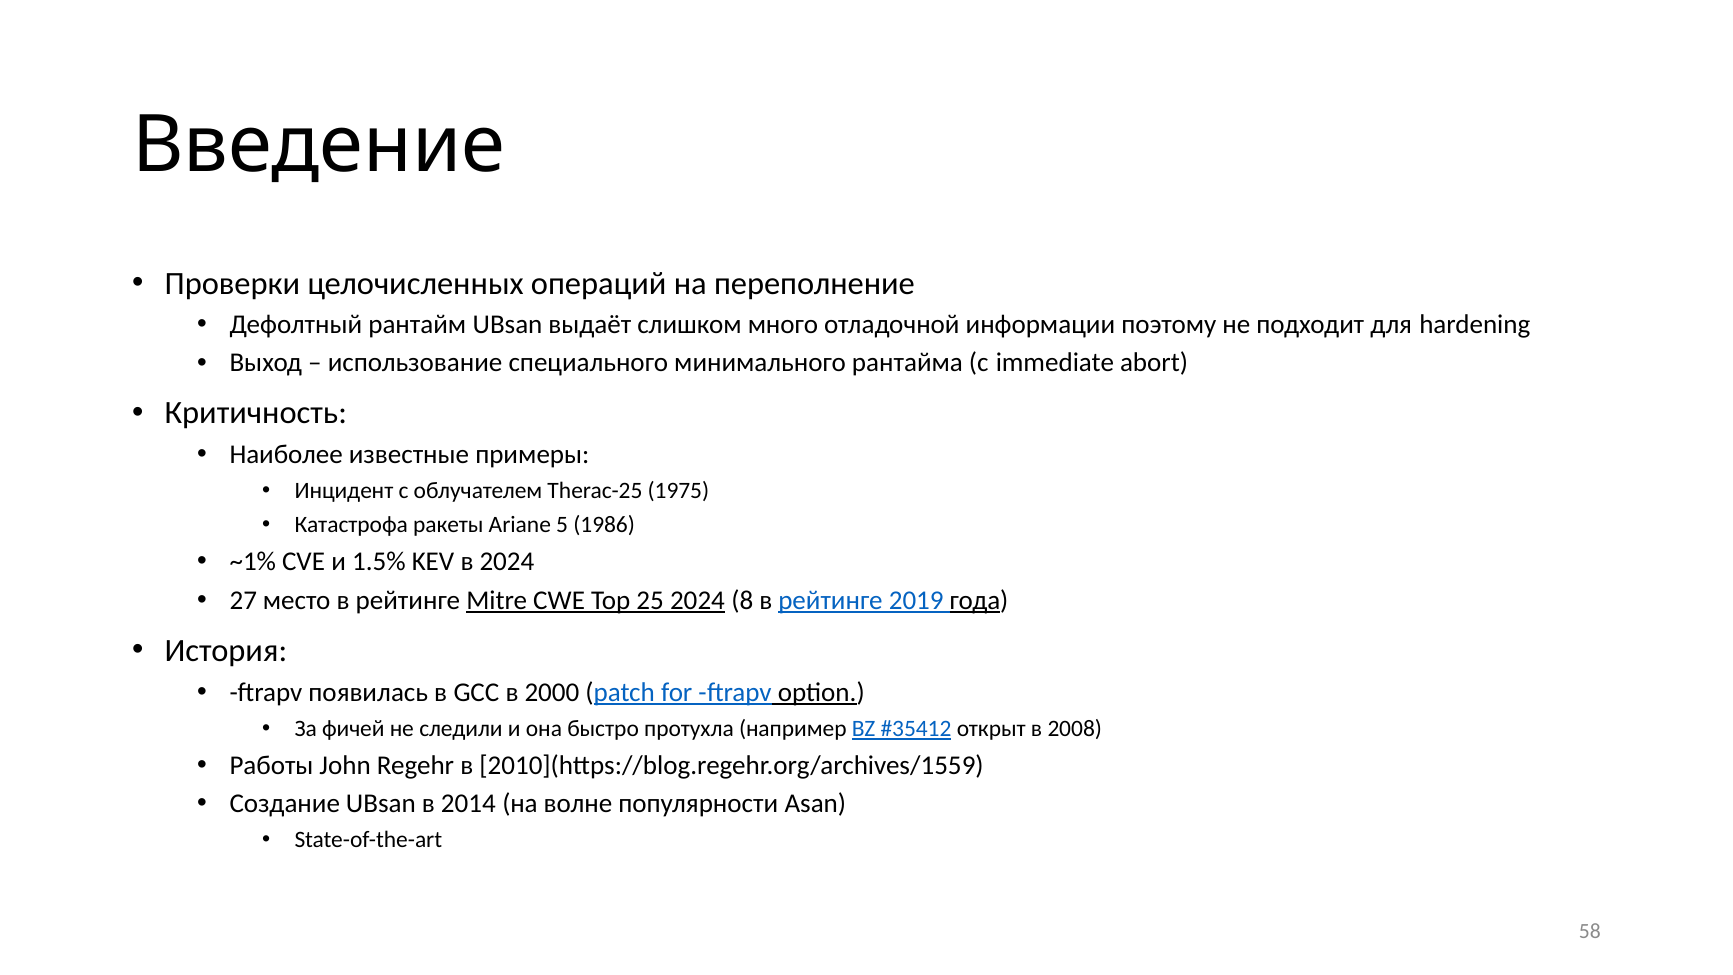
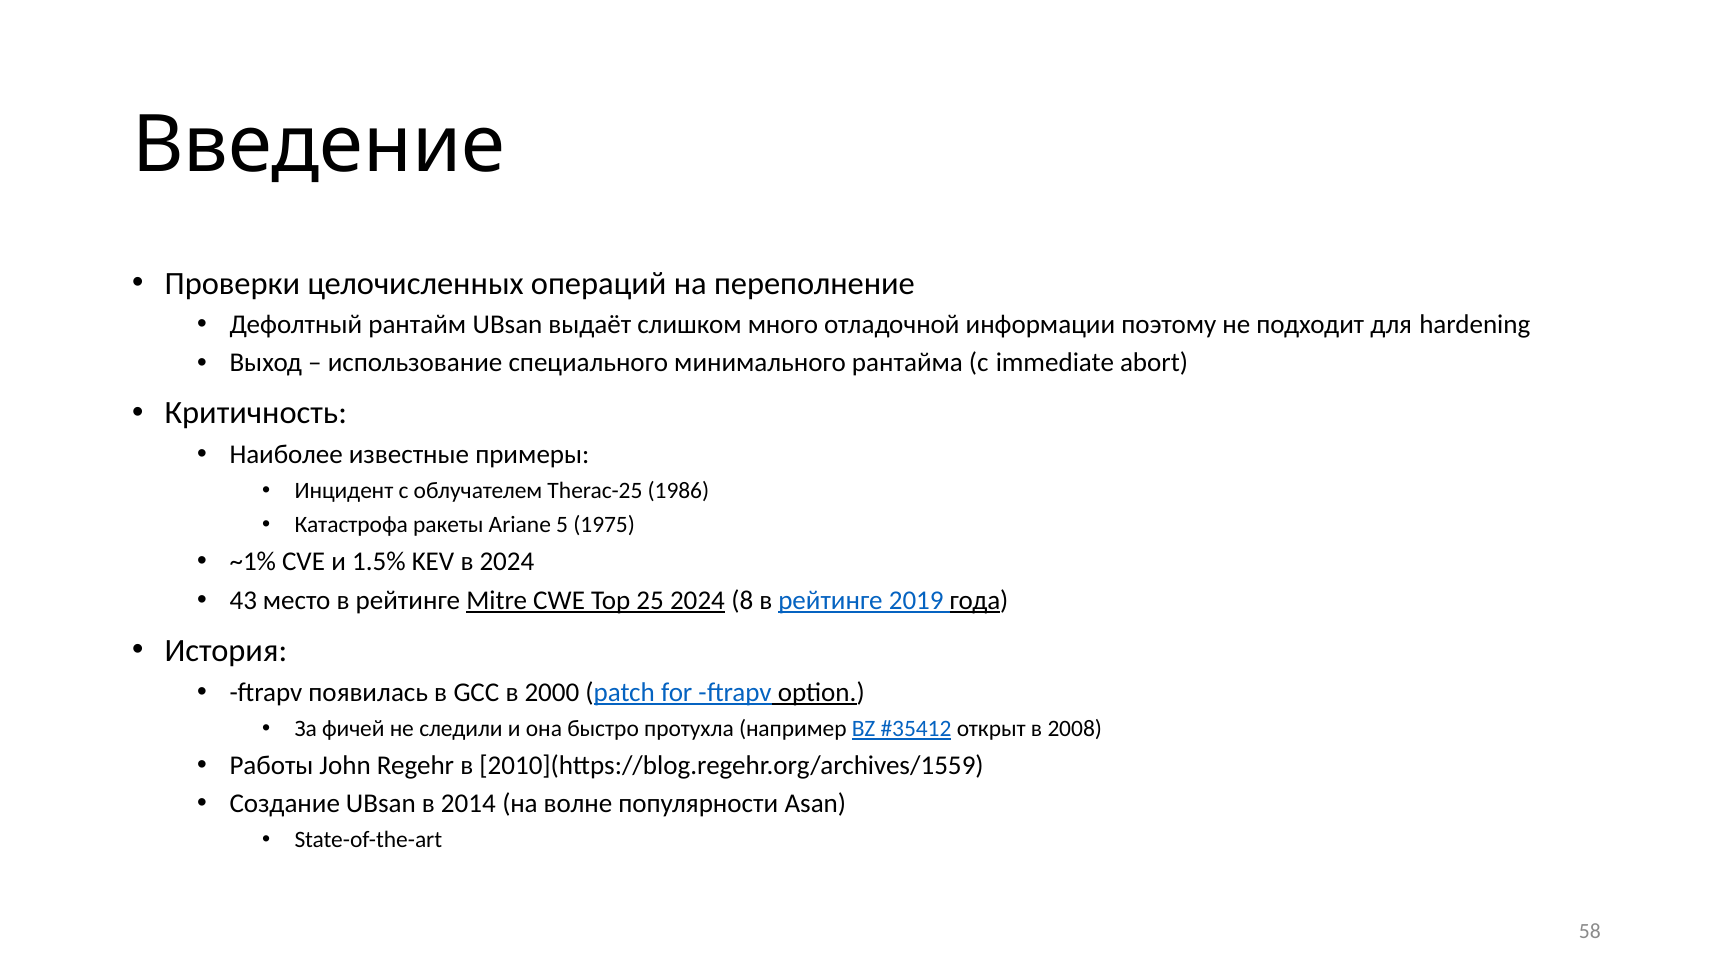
1975: 1975 -> 1986
1986: 1986 -> 1975
27: 27 -> 43
